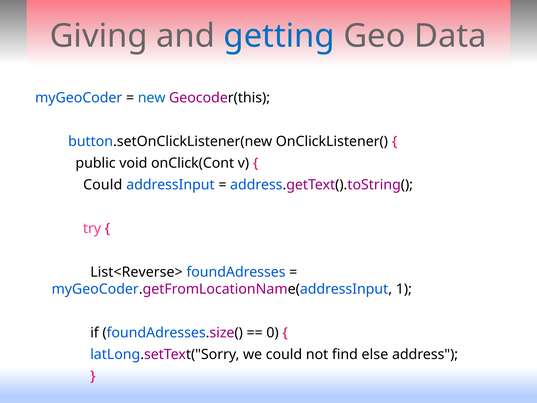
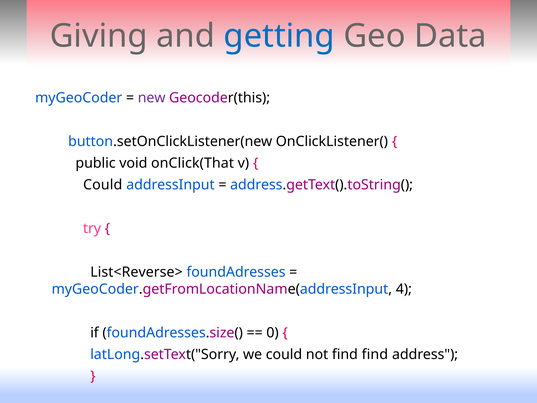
new colour: blue -> purple
onClick(Cont: onClick(Cont -> onClick(That
1: 1 -> 4
find else: else -> find
